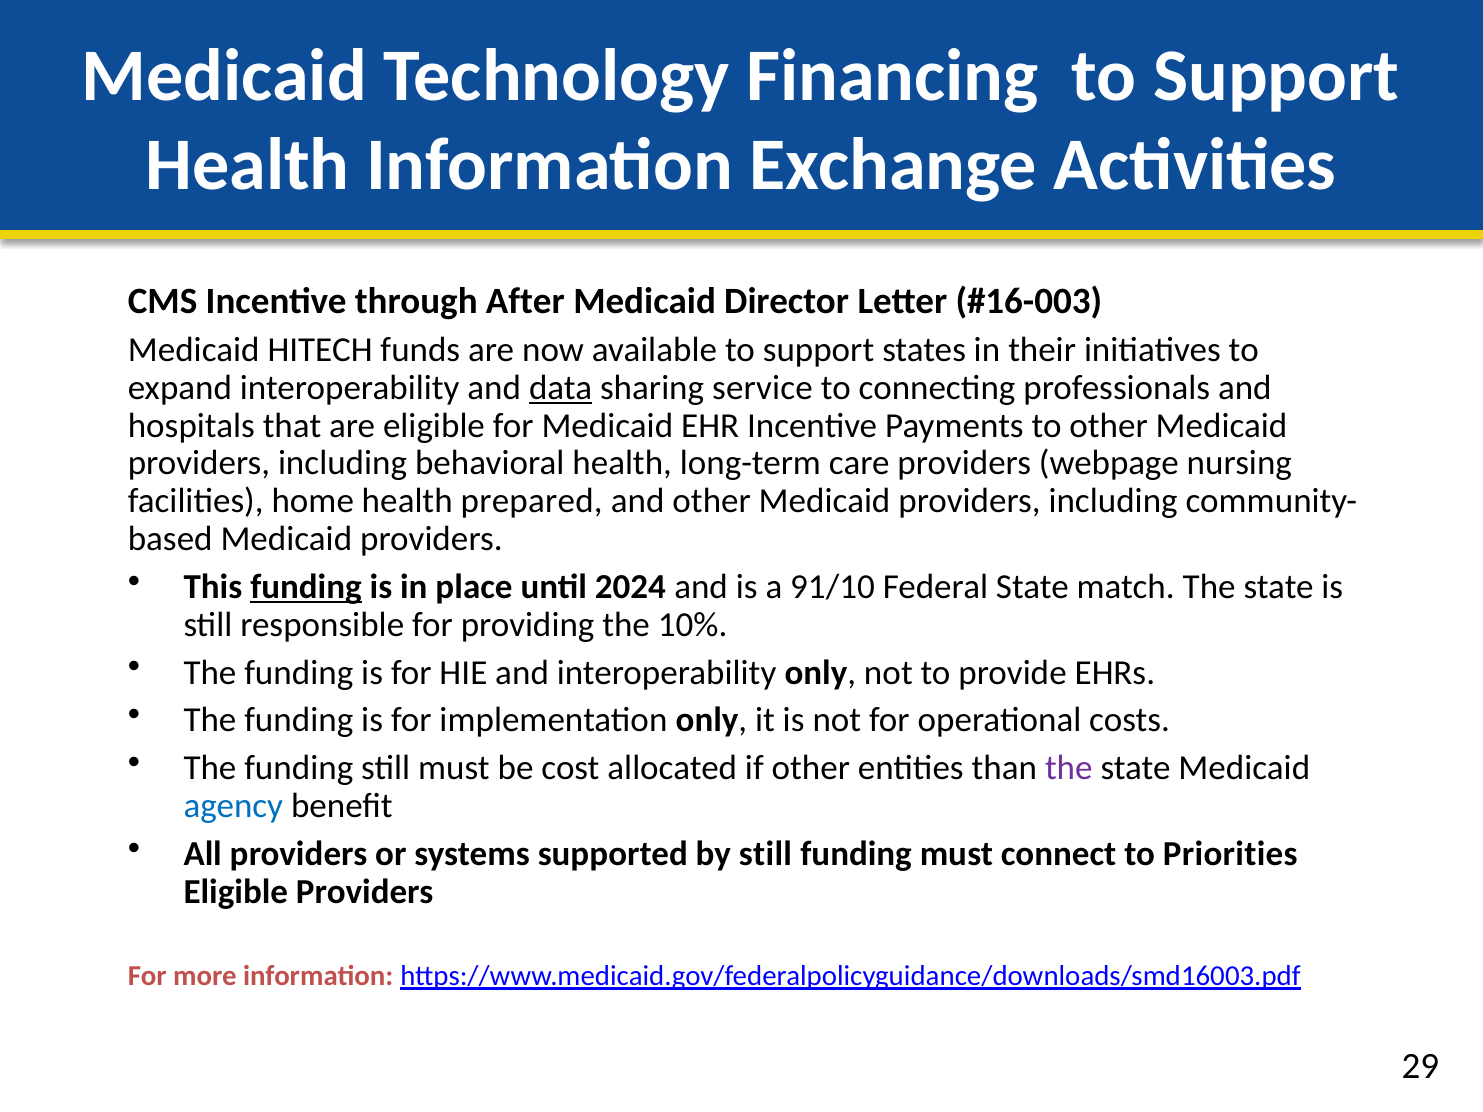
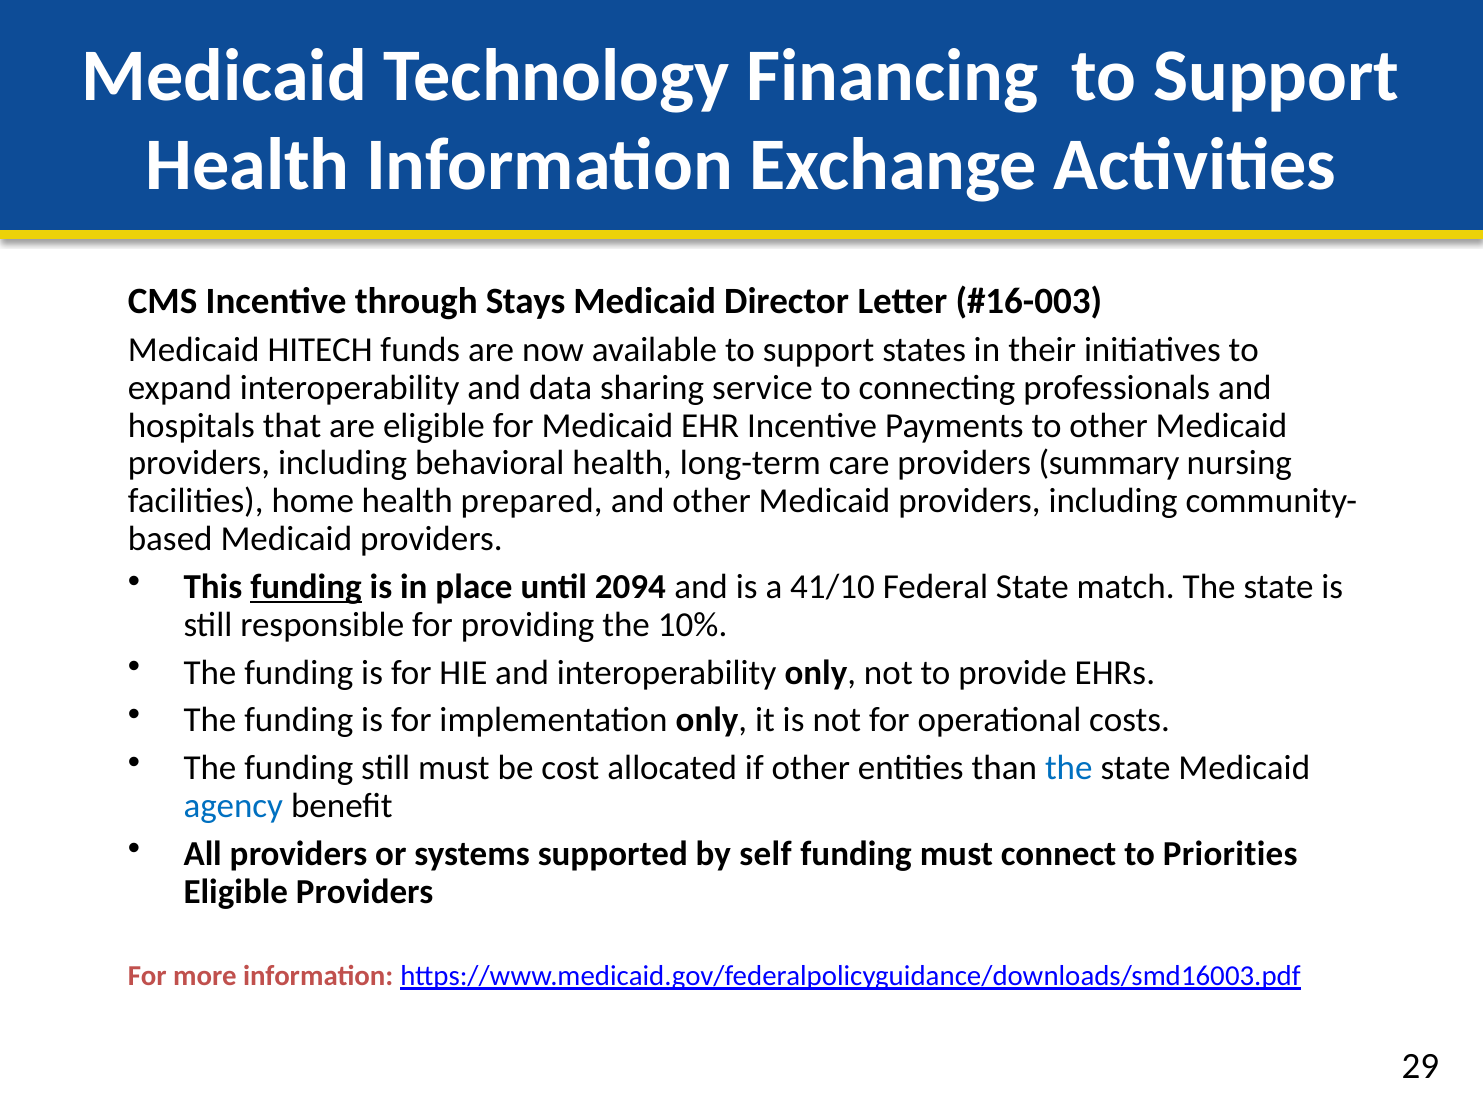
After: After -> Stays
data underline: present -> none
webpage: webpage -> summary
2024: 2024 -> 2094
91/10: 91/10 -> 41/10
the at (1069, 768) colour: purple -> blue
by still: still -> self
